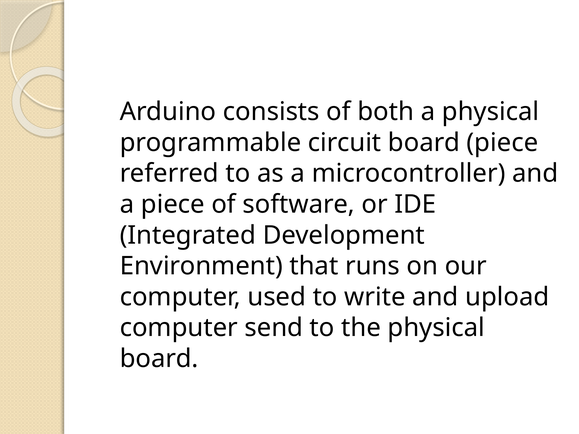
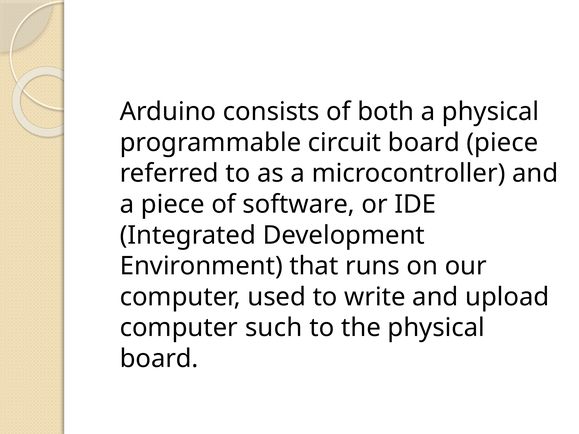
send: send -> such
